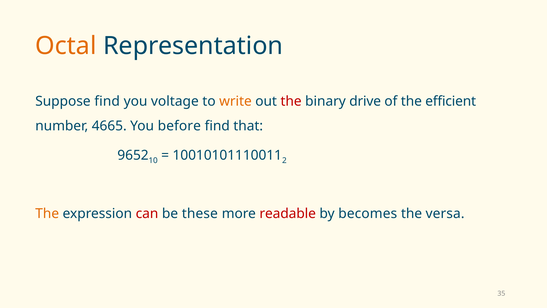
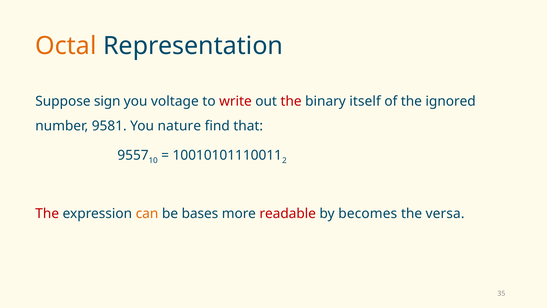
Suppose find: find -> sign
write colour: orange -> red
drive: drive -> itself
efficient: efficient -> ignored
4665: 4665 -> 9581
before: before -> nature
9652: 9652 -> 9557
The at (47, 213) colour: orange -> red
can colour: red -> orange
these: these -> bases
